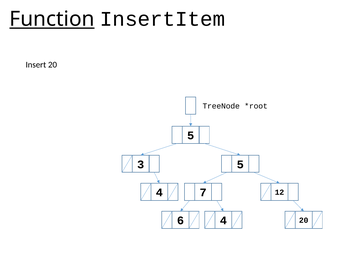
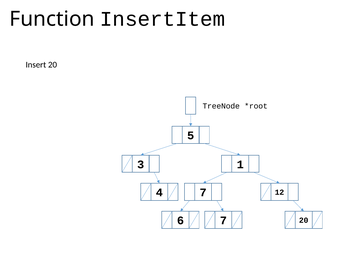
Function underline: present -> none
3 5: 5 -> 1
6 4: 4 -> 7
